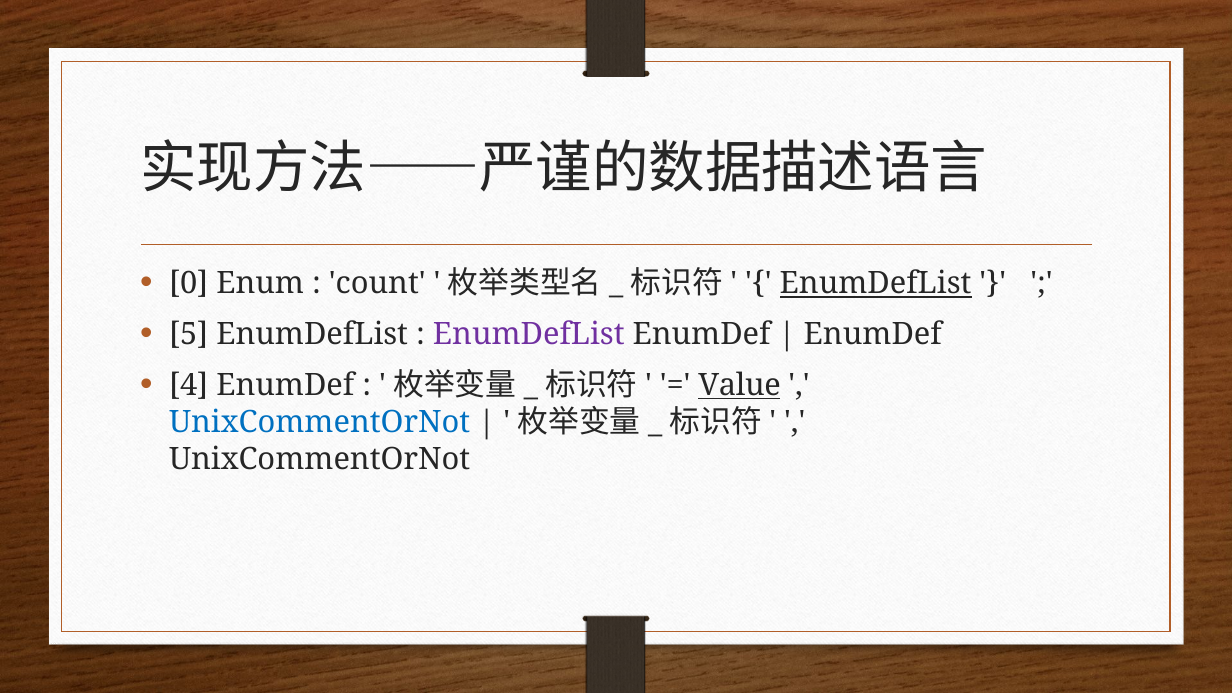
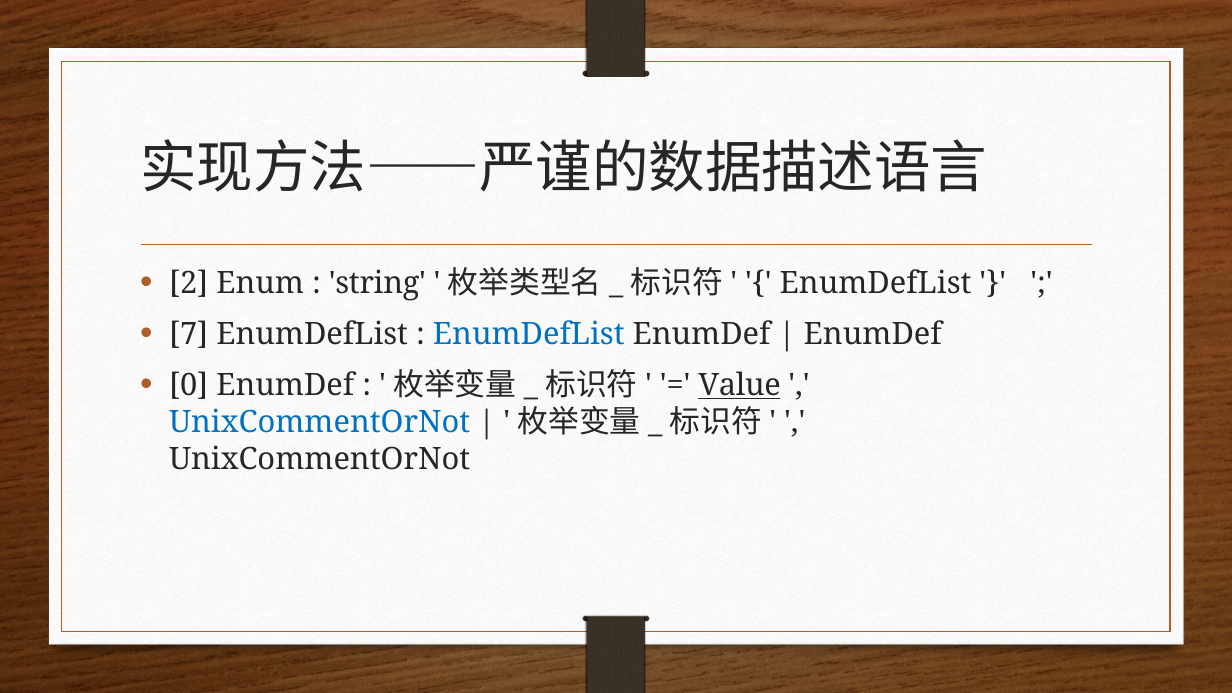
0: 0 -> 2
count: count -> string
EnumDefList at (876, 284) underline: present -> none
5: 5 -> 7
EnumDefList at (529, 334) colour: purple -> blue
4: 4 -> 0
